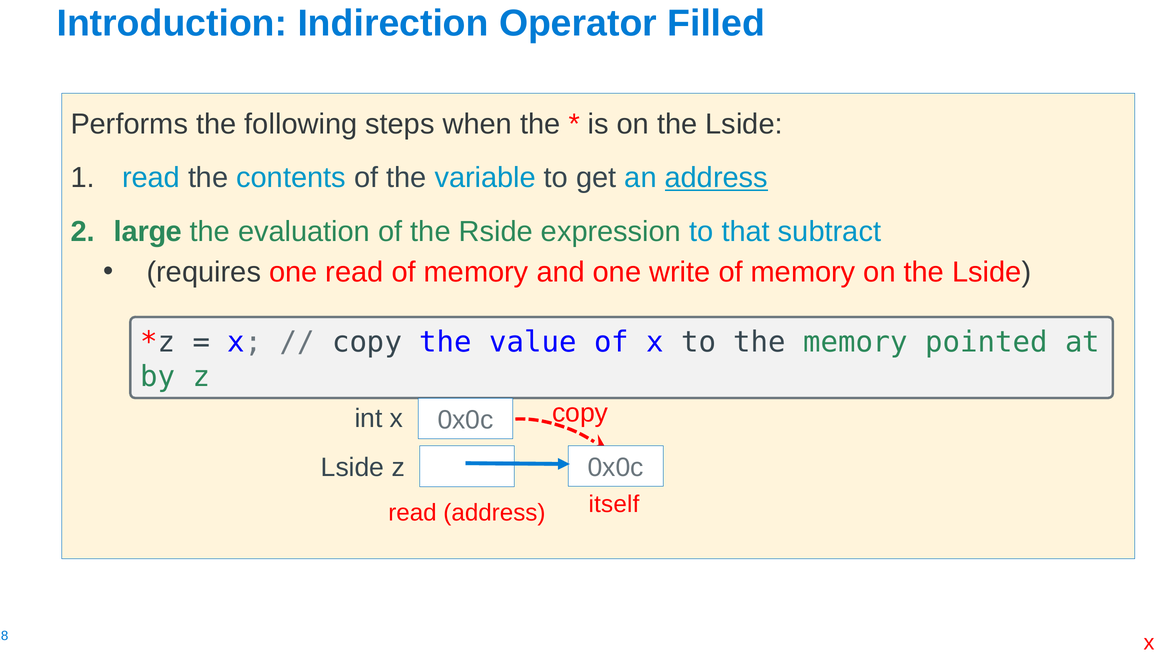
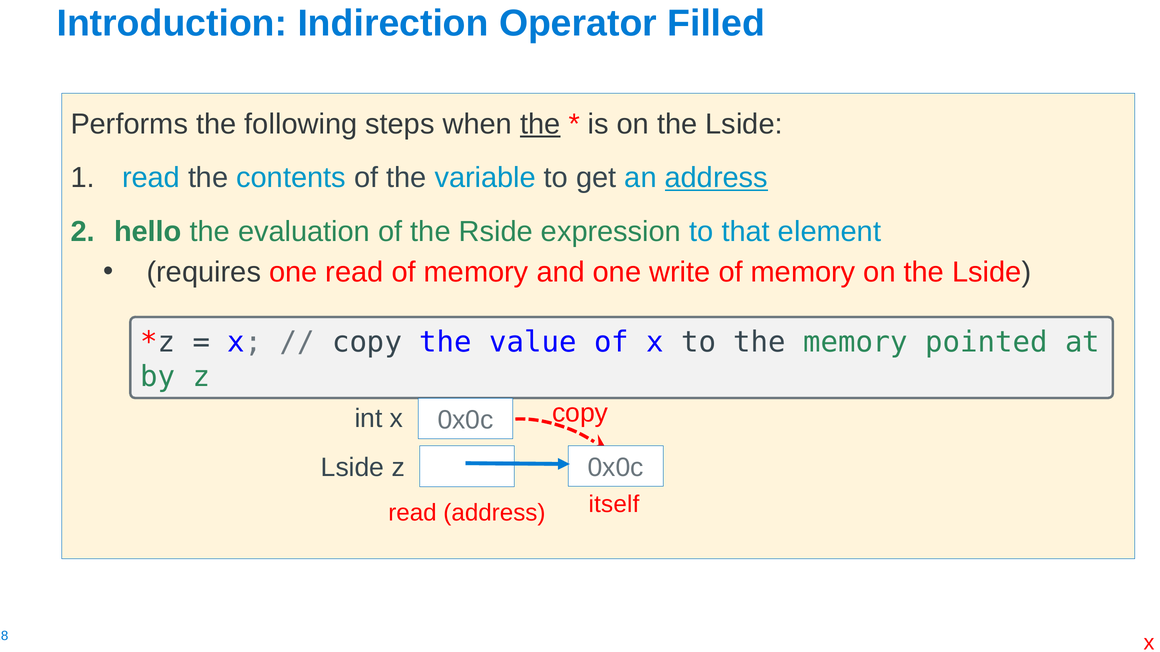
the at (540, 124) underline: none -> present
large: large -> hello
subtract: subtract -> element
